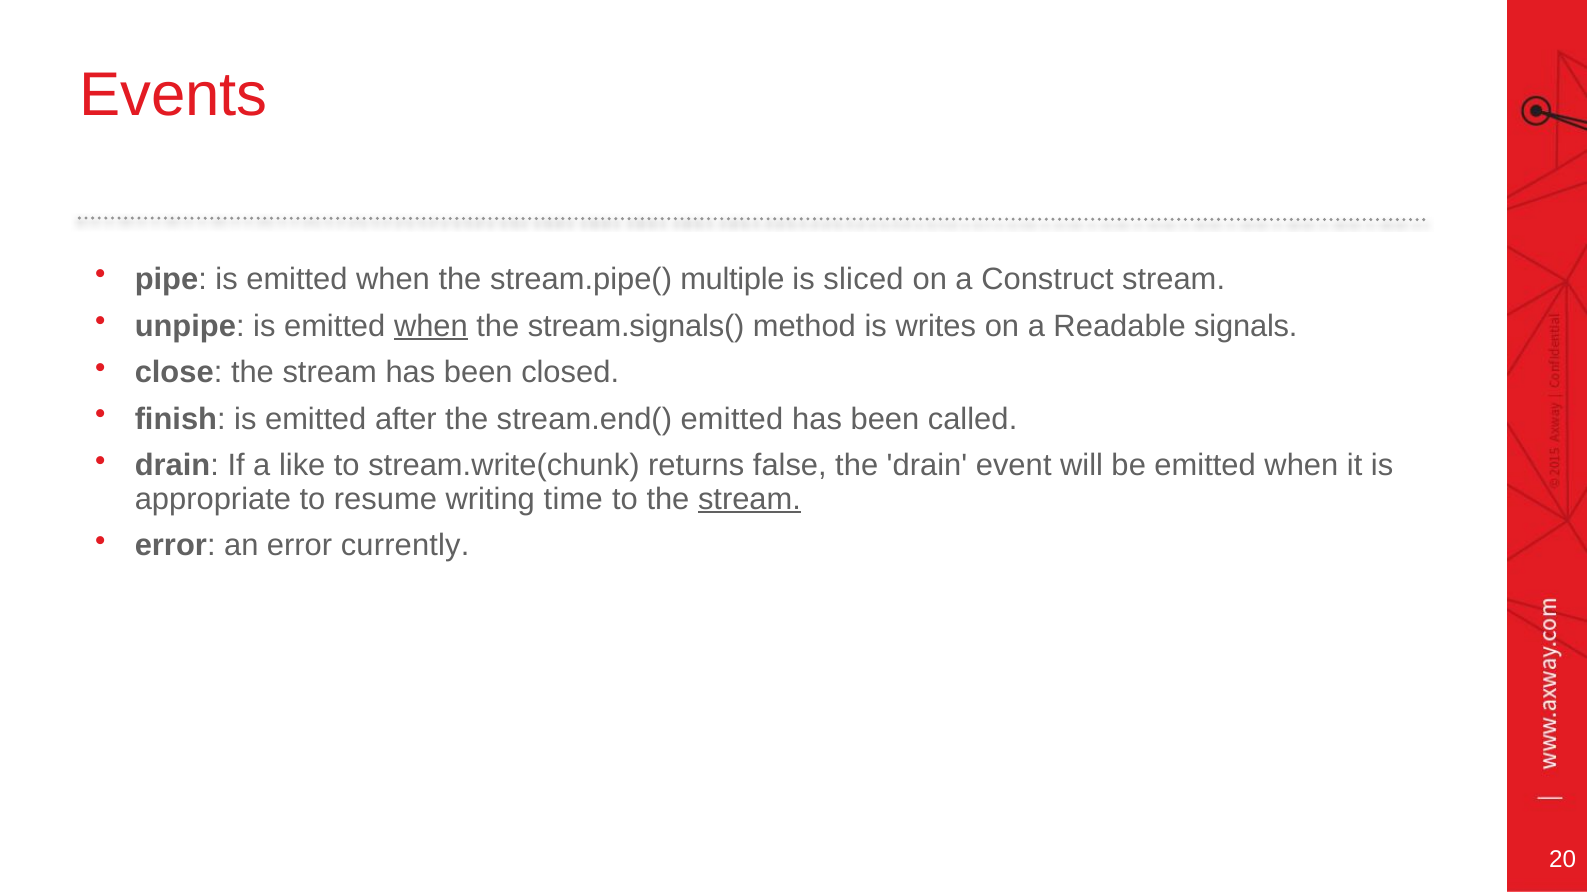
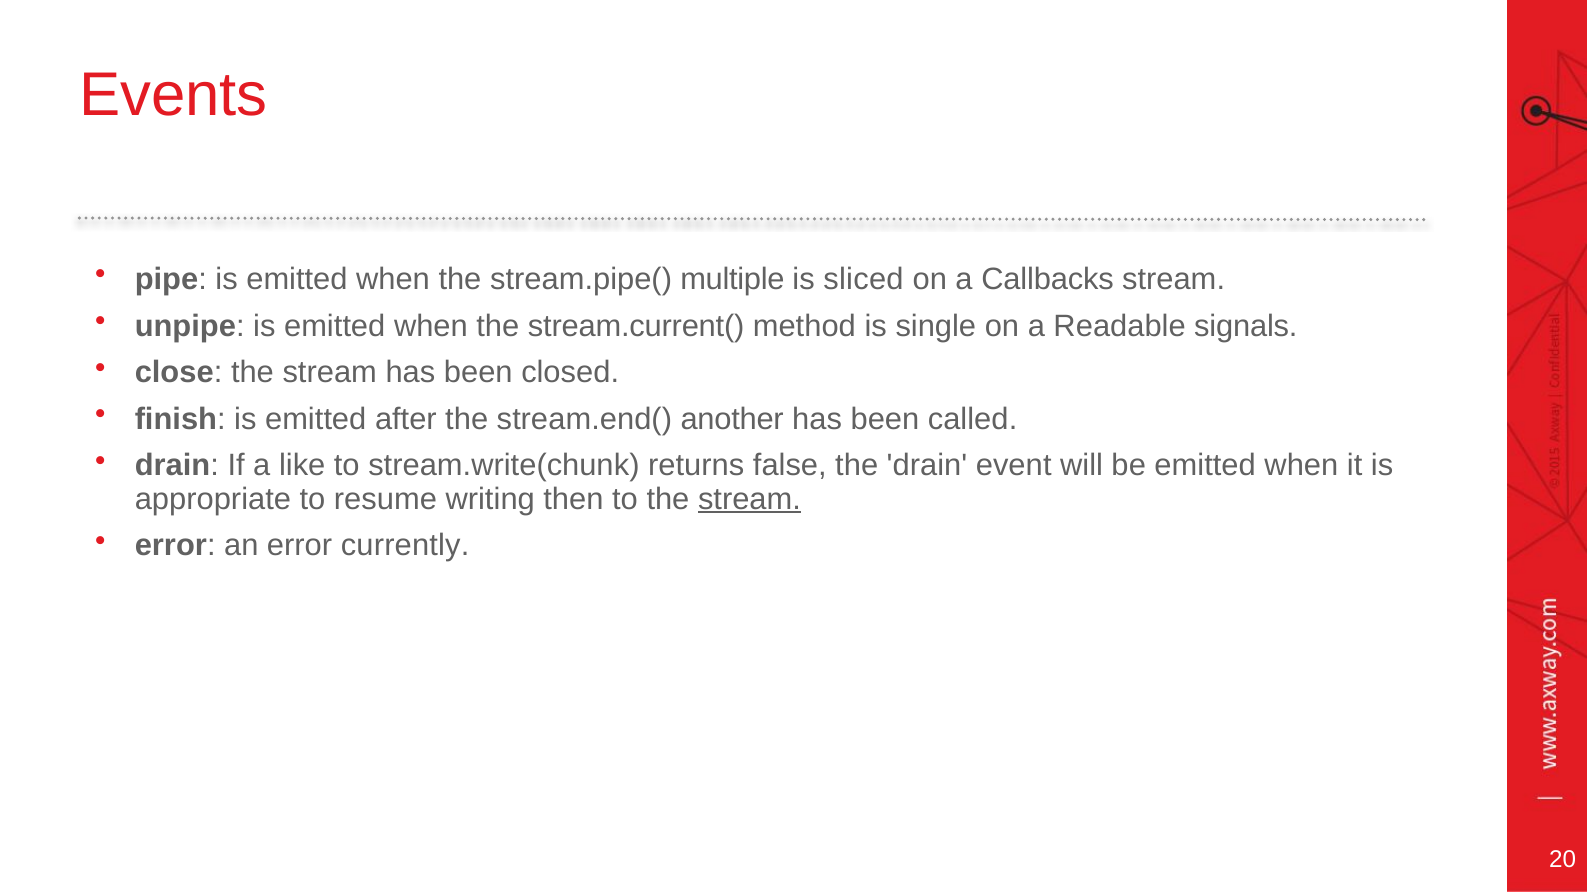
Construct: Construct -> Callbacks
when at (431, 326) underline: present -> none
stream.signals(: stream.signals( -> stream.current(
writes: writes -> single
stream.end( emitted: emitted -> another
time: time -> then
